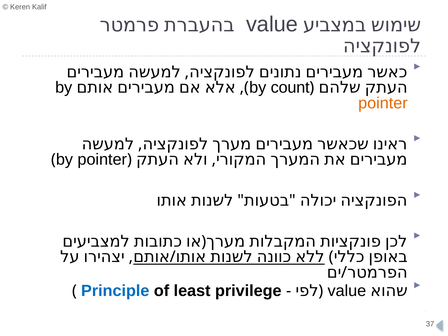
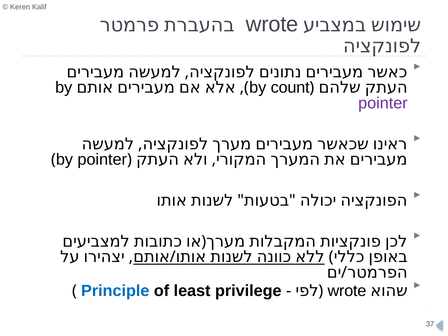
value at (272, 24): value -> wrote
pointer at (383, 103) colour: orange -> purple
value at (347, 291): value -> wrote
